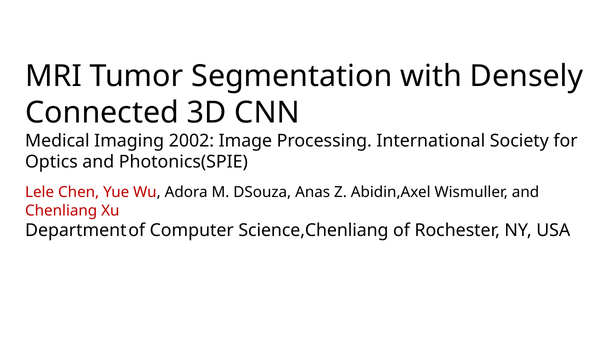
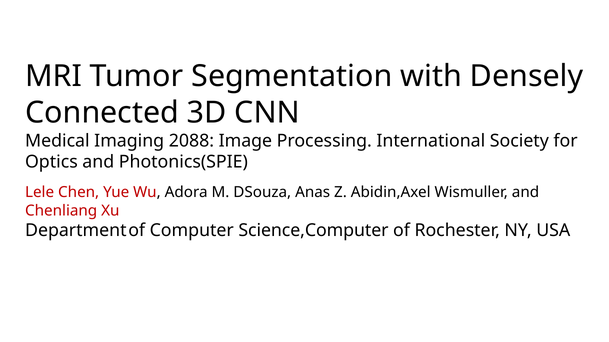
2002: 2002 -> 2088
Science,Chenliang: Science,Chenliang -> Science,Computer
